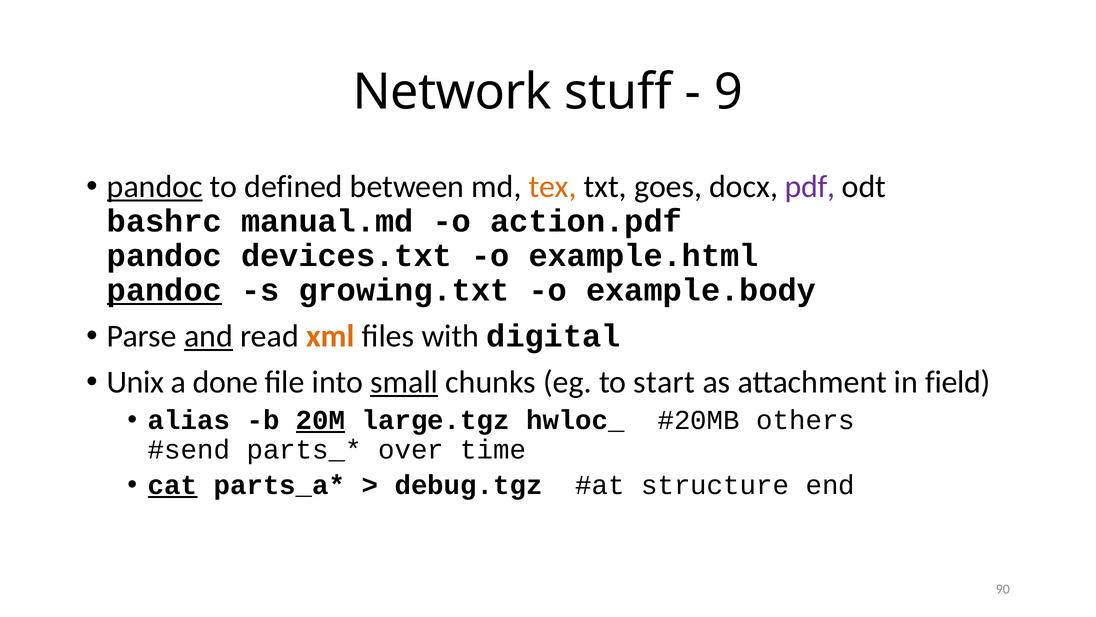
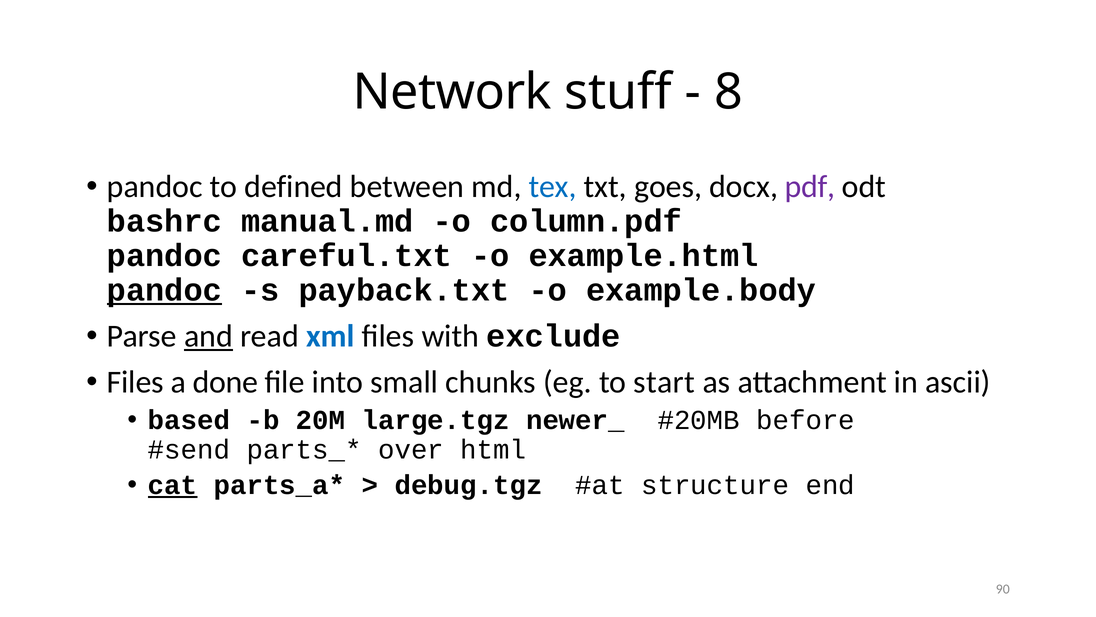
9: 9 -> 8
pandoc at (155, 187) underline: present -> none
tex colour: orange -> blue
action.pdf: action.pdf -> column.pdf
devices.txt: devices.txt -> careful.txt
growing.txt: growing.txt -> payback.txt
xml colour: orange -> blue
digital: digital -> exclude
Unix at (135, 382): Unix -> Files
small underline: present -> none
field: field -> ascii
alias: alias -> based
20M underline: present -> none
hwloc_: hwloc_ -> newer_
others: others -> before
time: time -> html
